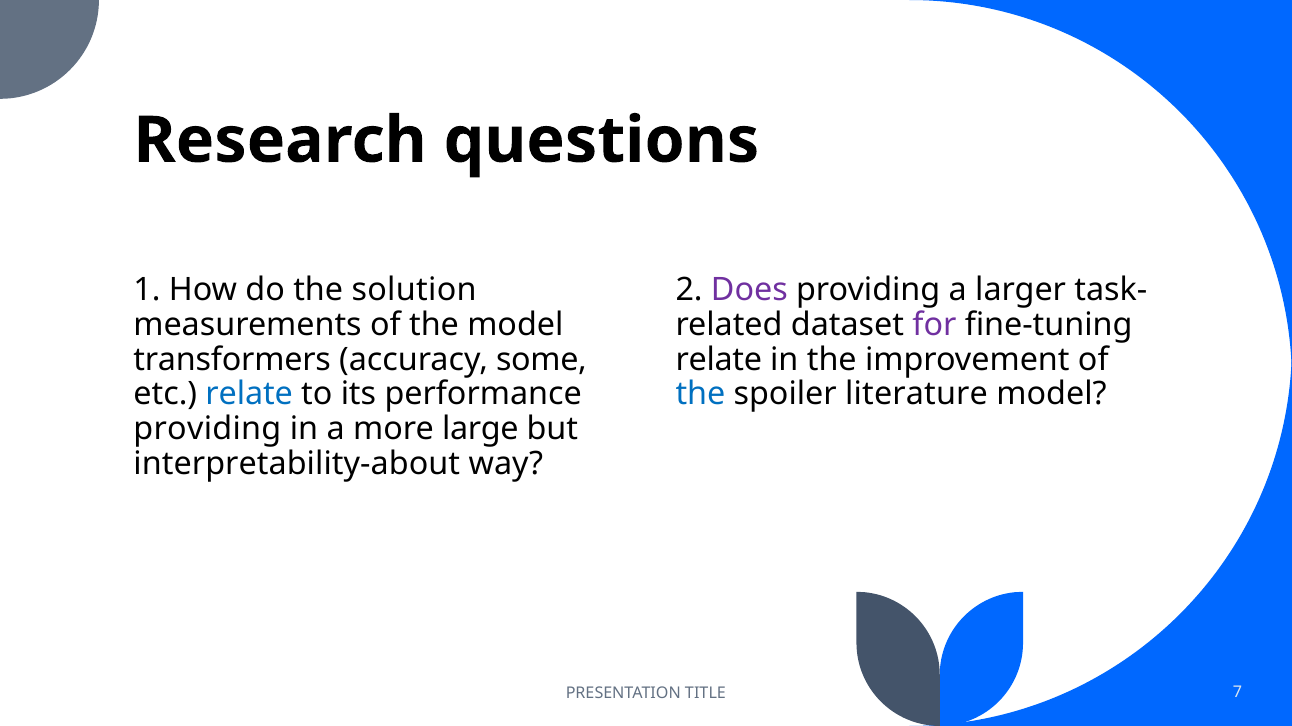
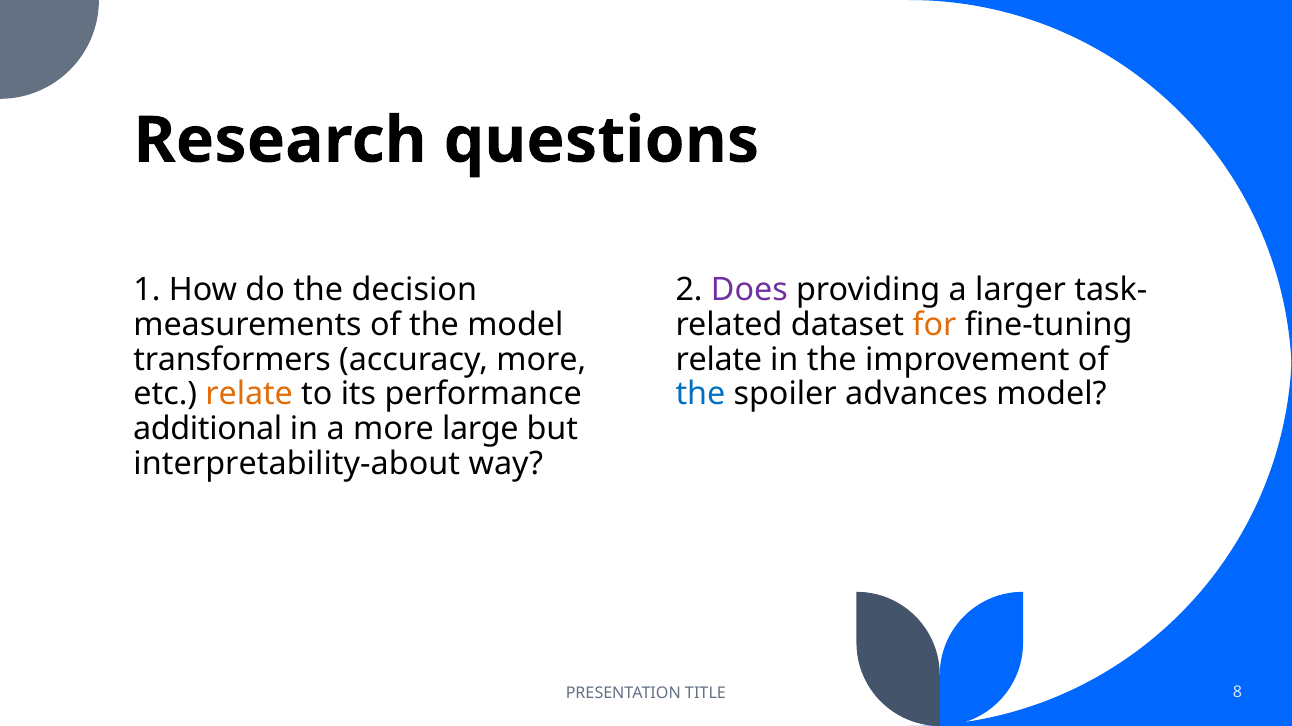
solution: solution -> decision
for colour: purple -> orange
accuracy some: some -> more
relate at (249, 395) colour: blue -> orange
literature: literature -> advances
providing at (207, 430): providing -> additional
7: 7 -> 8
